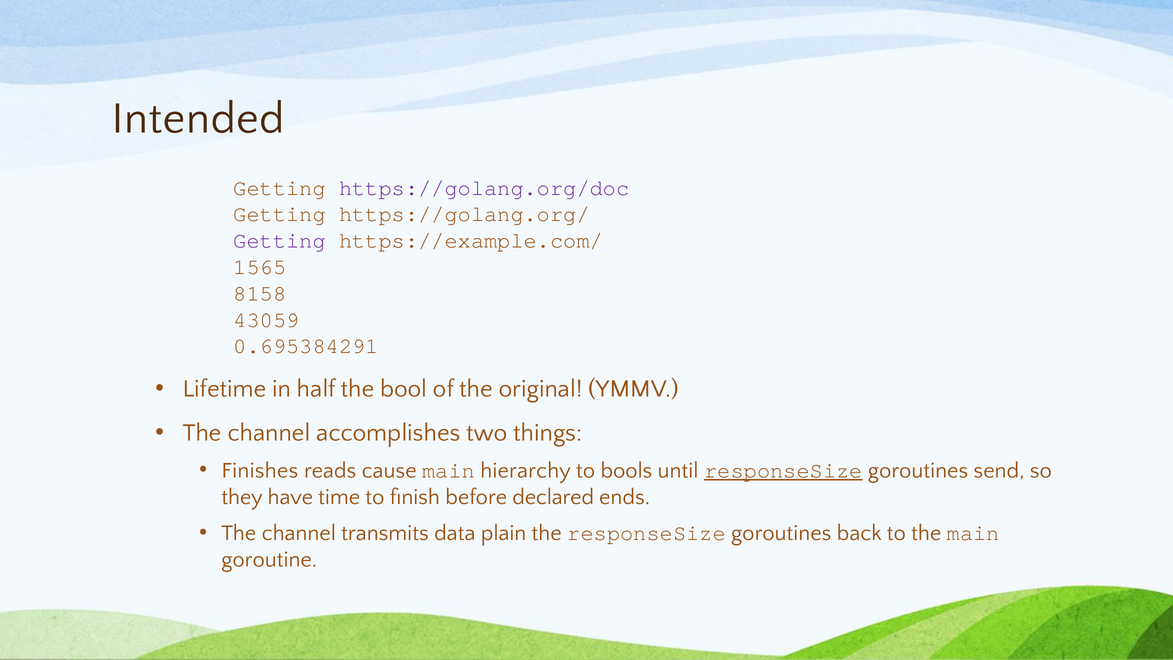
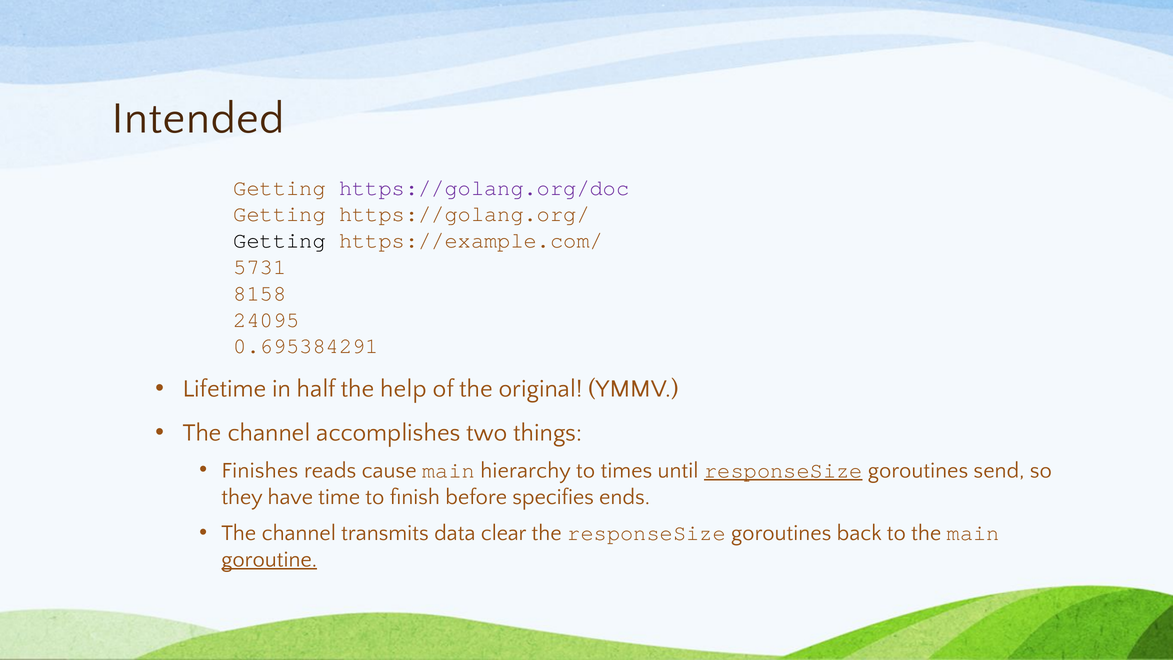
Getting at (280, 241) colour: purple -> black
1565: 1565 -> 5731
43059: 43059 -> 24095
bool: bool -> help
bools: bools -> times
declared: declared -> specifies
plain: plain -> clear
goroutine underline: none -> present
